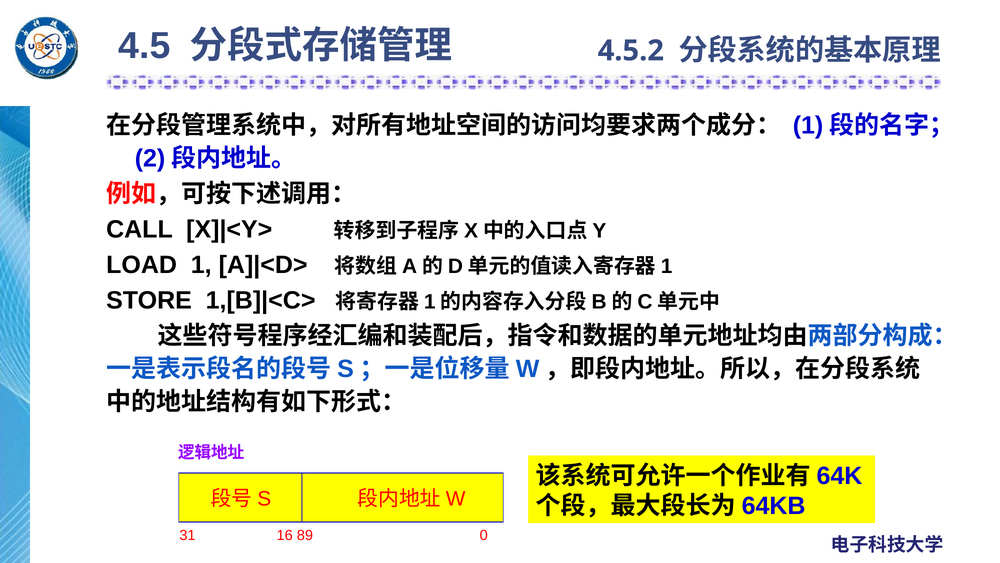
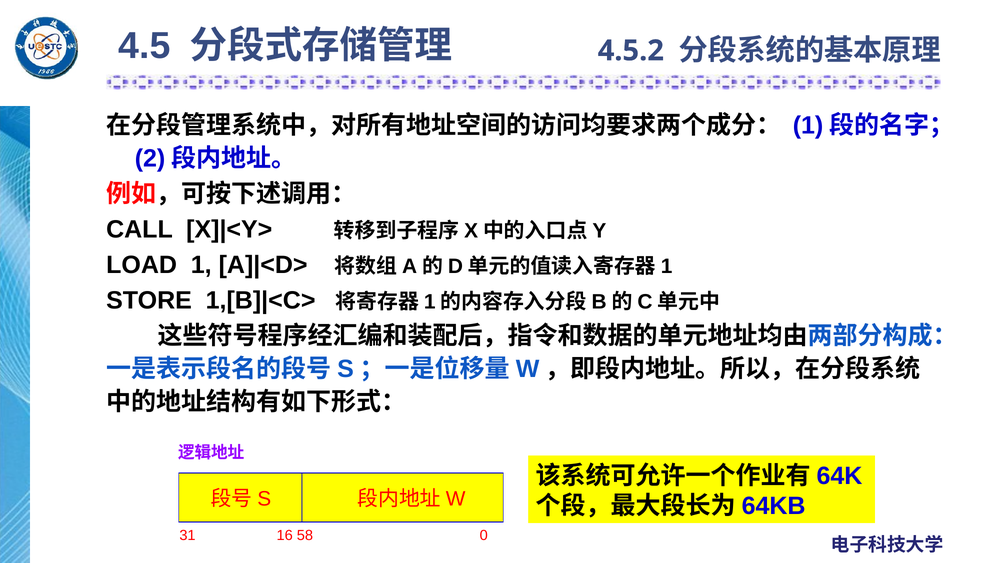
89: 89 -> 58
